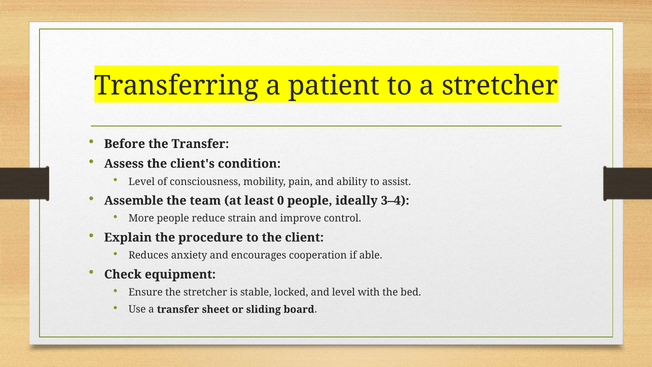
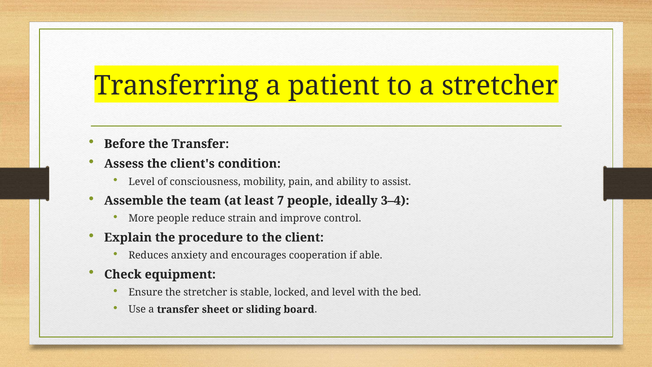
0: 0 -> 7
